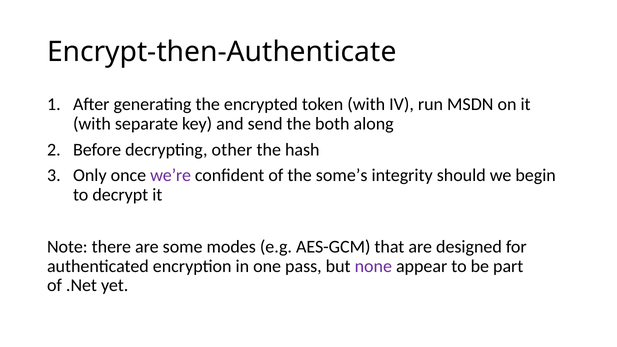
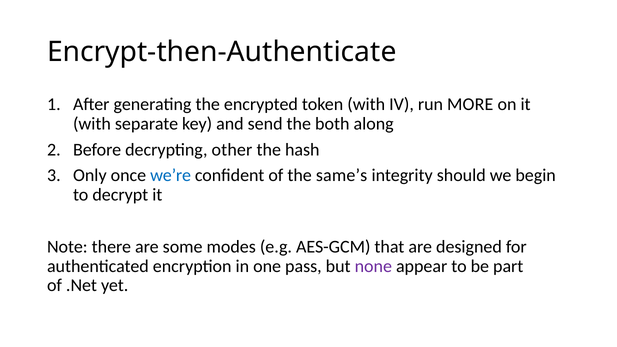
MSDN: MSDN -> MORE
we’re colour: purple -> blue
some’s: some’s -> same’s
